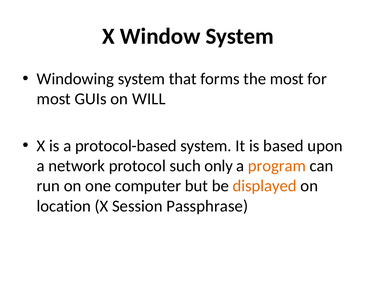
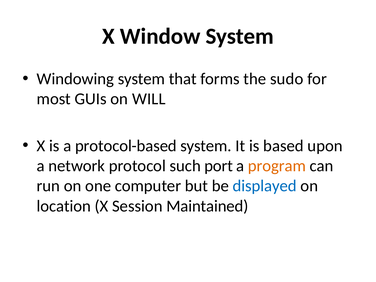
the most: most -> sudo
only: only -> port
displayed colour: orange -> blue
Passphrase: Passphrase -> Maintained
